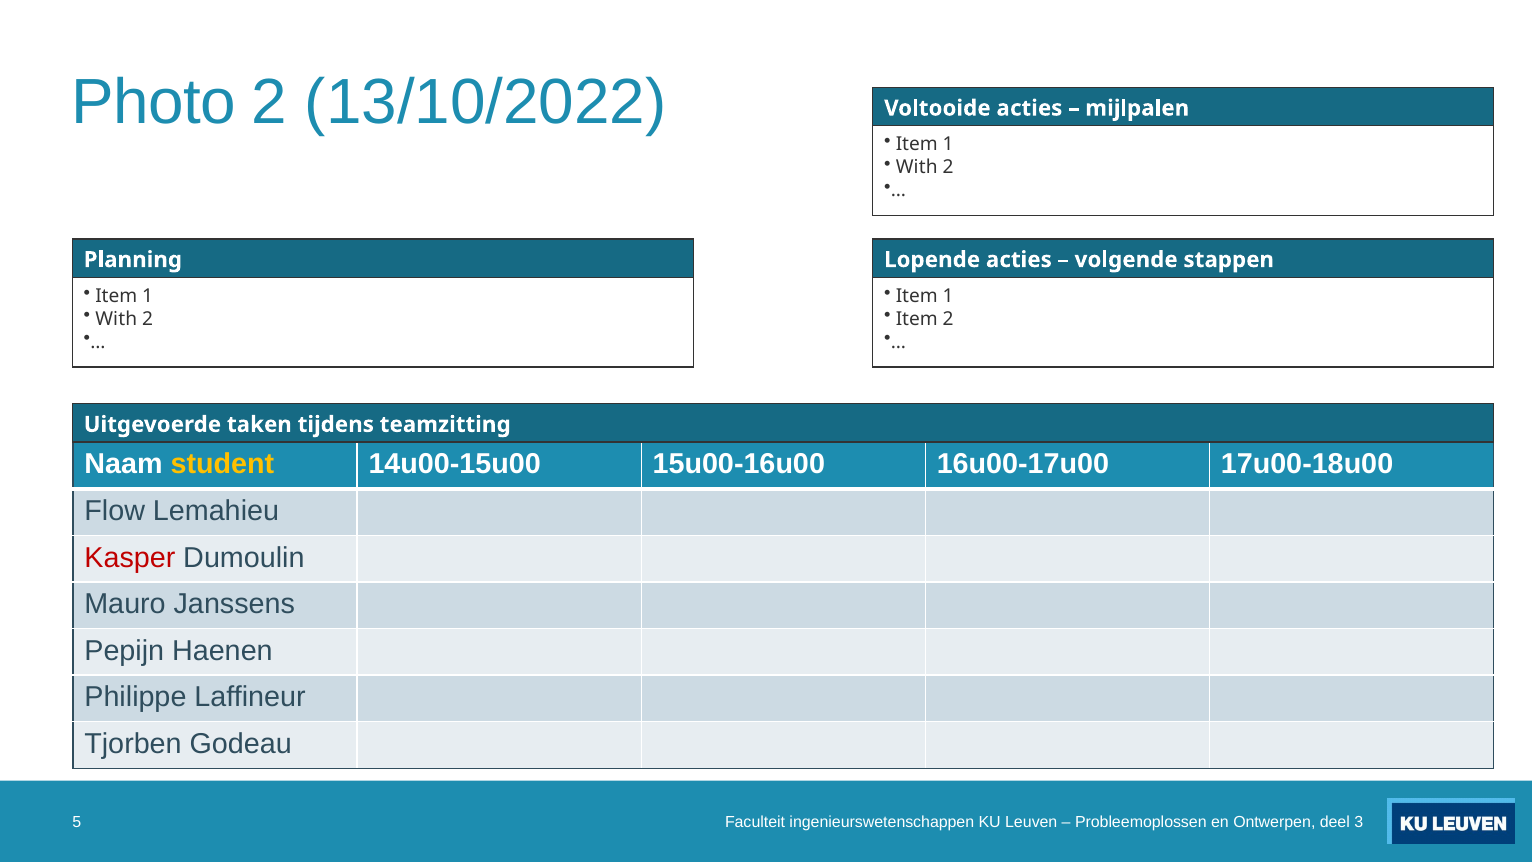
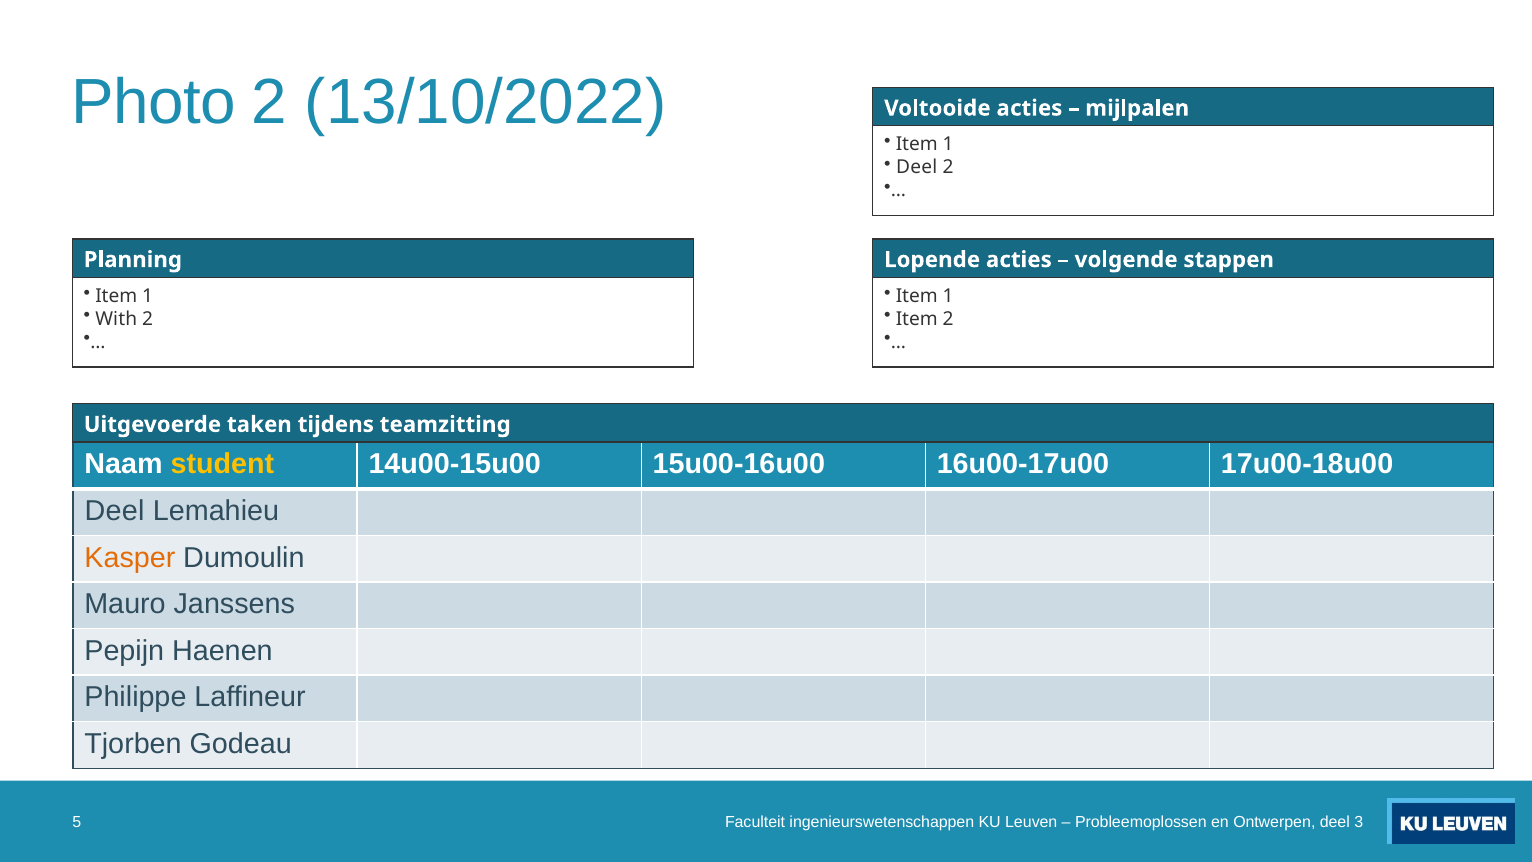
With at (917, 167): With -> Deel
Flow at (115, 511): Flow -> Deel
Kasper colour: red -> orange
